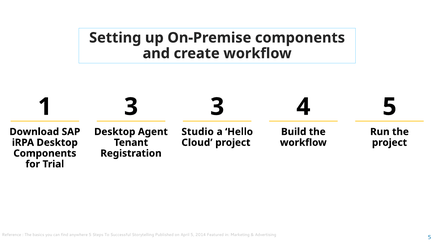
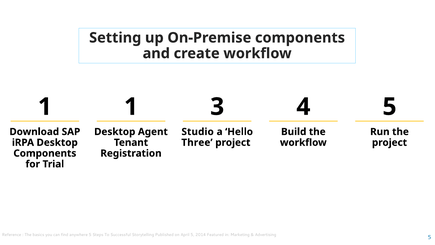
1 3: 3 -> 1
Cloud: Cloud -> Three
